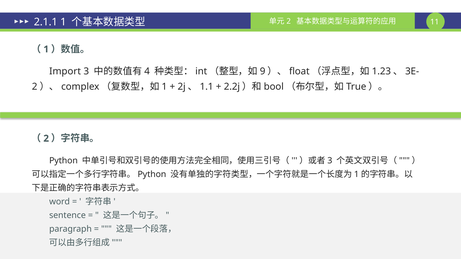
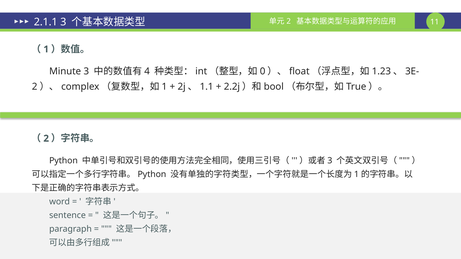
2.1.1 1: 1 -> 3
Import: Import -> Minute
9: 9 -> 0
